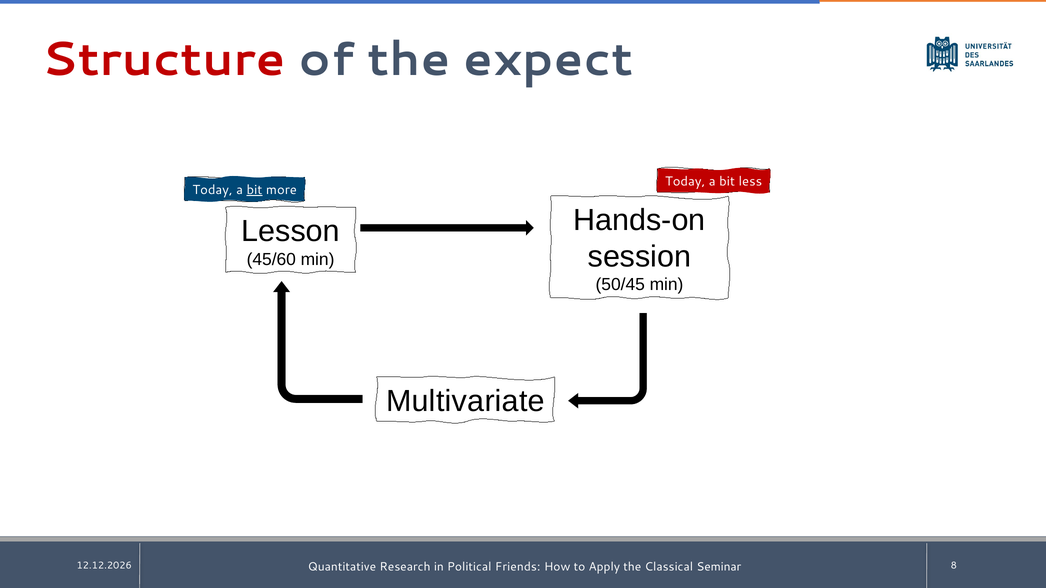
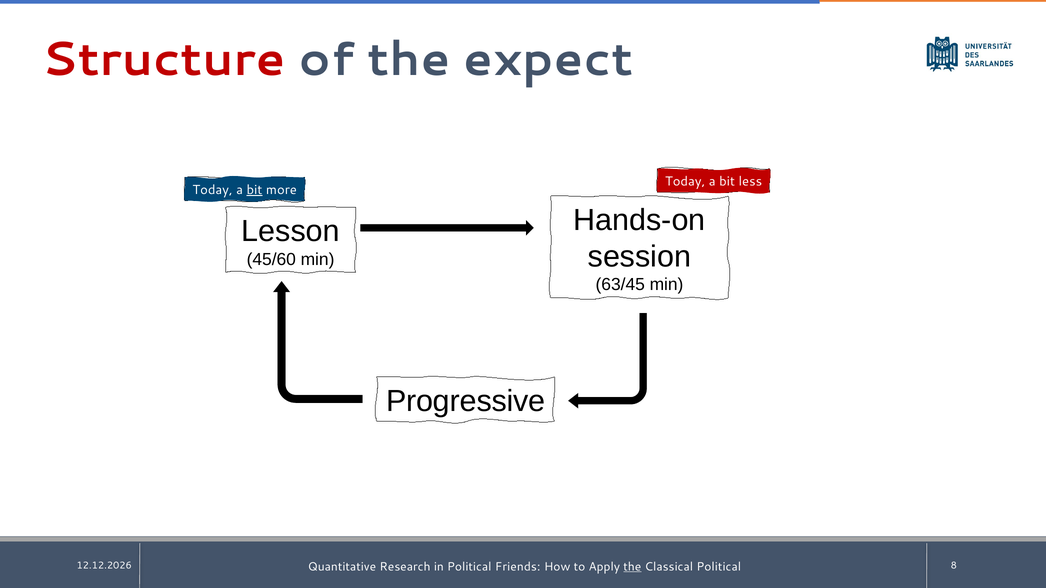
50/45: 50/45 -> 63/45
Multivariate: Multivariate -> Progressive
the at (632, 567) underline: none -> present
Classical Seminar: Seminar -> Political
